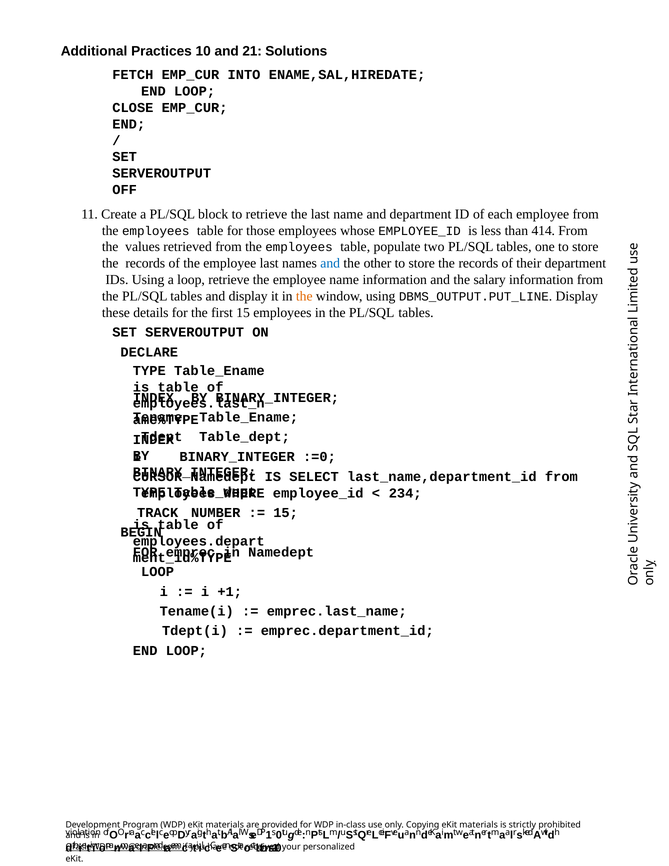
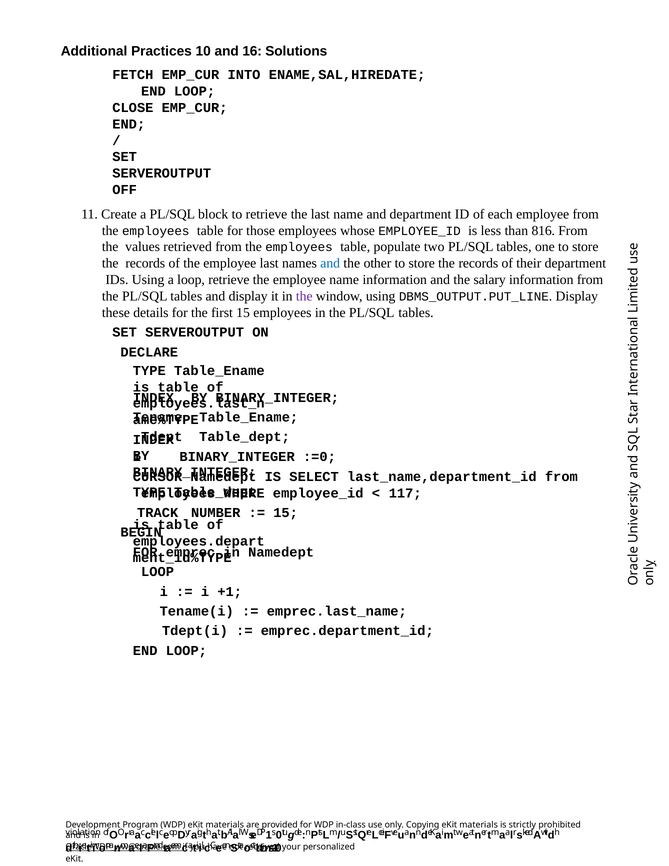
21: 21 -> 16
414: 414 -> 816
the at (304, 296) colour: orange -> purple
234: 234 -> 117
